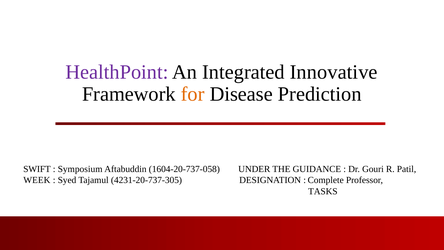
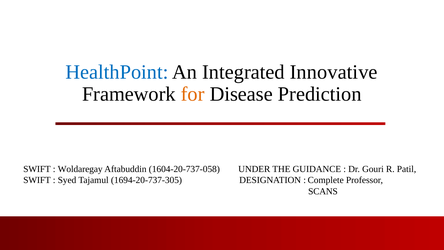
HealthPoint colour: purple -> blue
Symposium: Symposium -> Woldaregay
WEEK at (37, 180): WEEK -> SWIFT
4231-20-737-305: 4231-20-737-305 -> 1694-20-737-305
TASKS: TASKS -> SCANS
